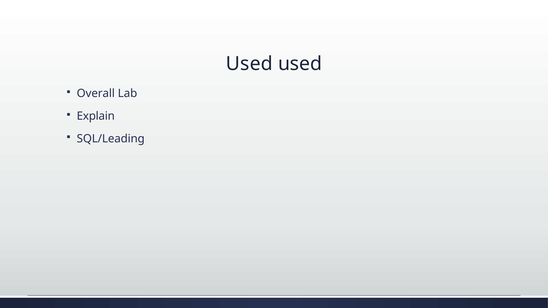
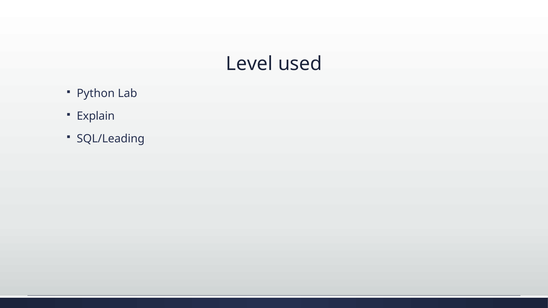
Used at (249, 64): Used -> Level
Overall: Overall -> Python
